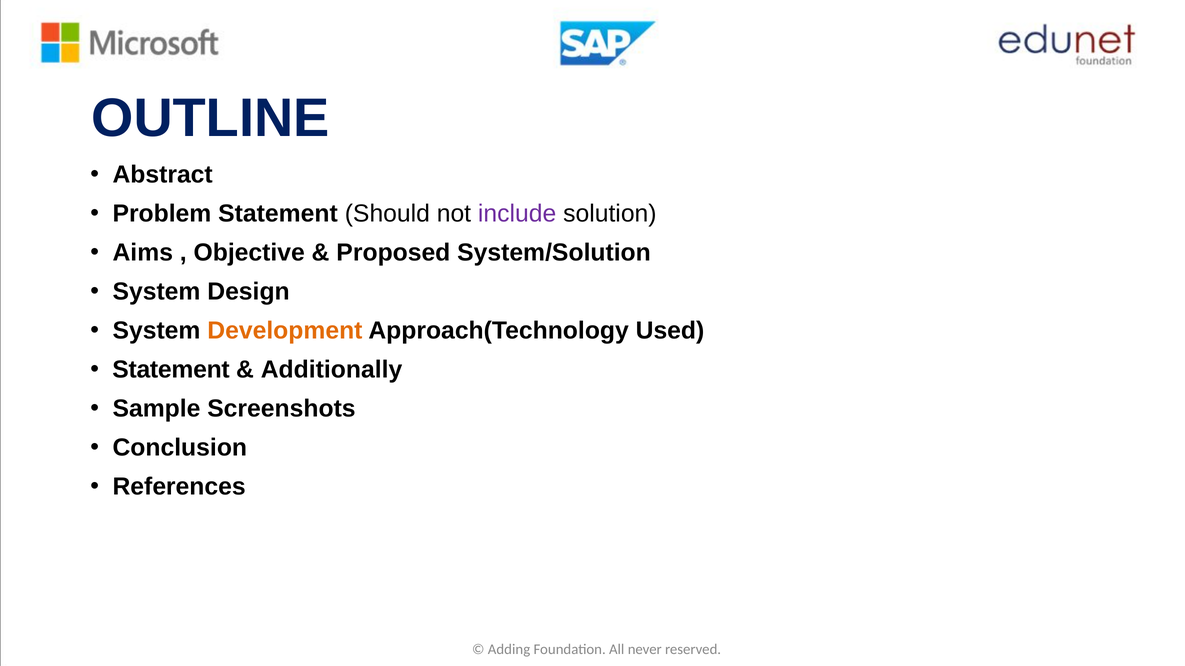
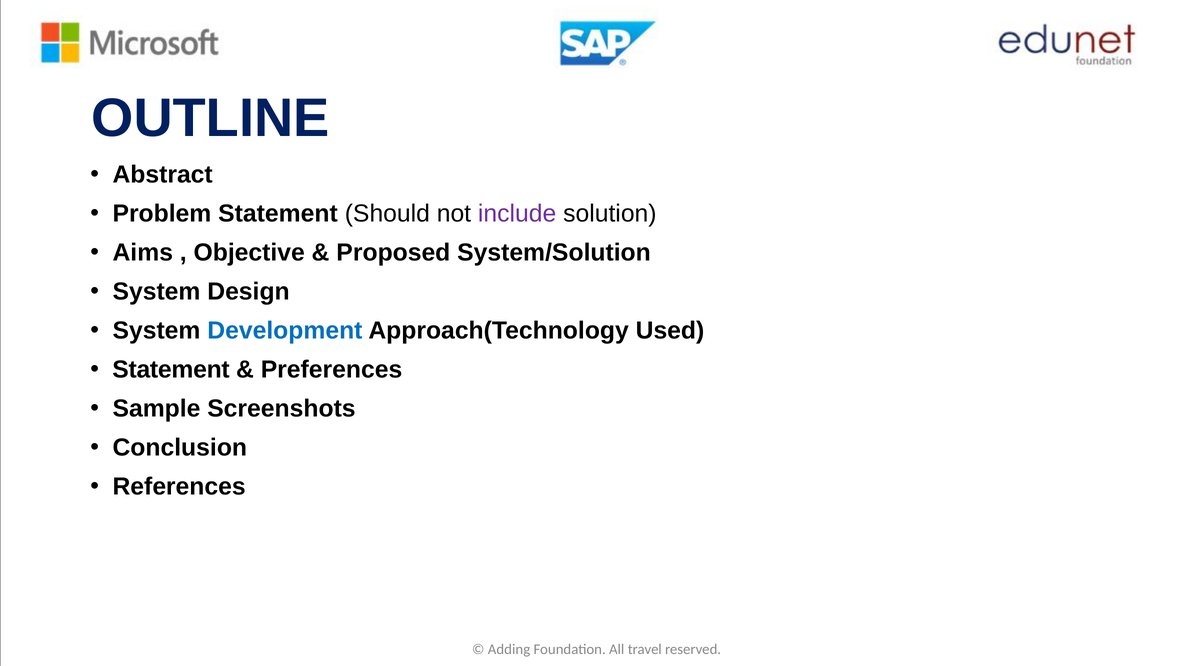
Development colour: orange -> blue
Additionally: Additionally -> Preferences
never: never -> travel
